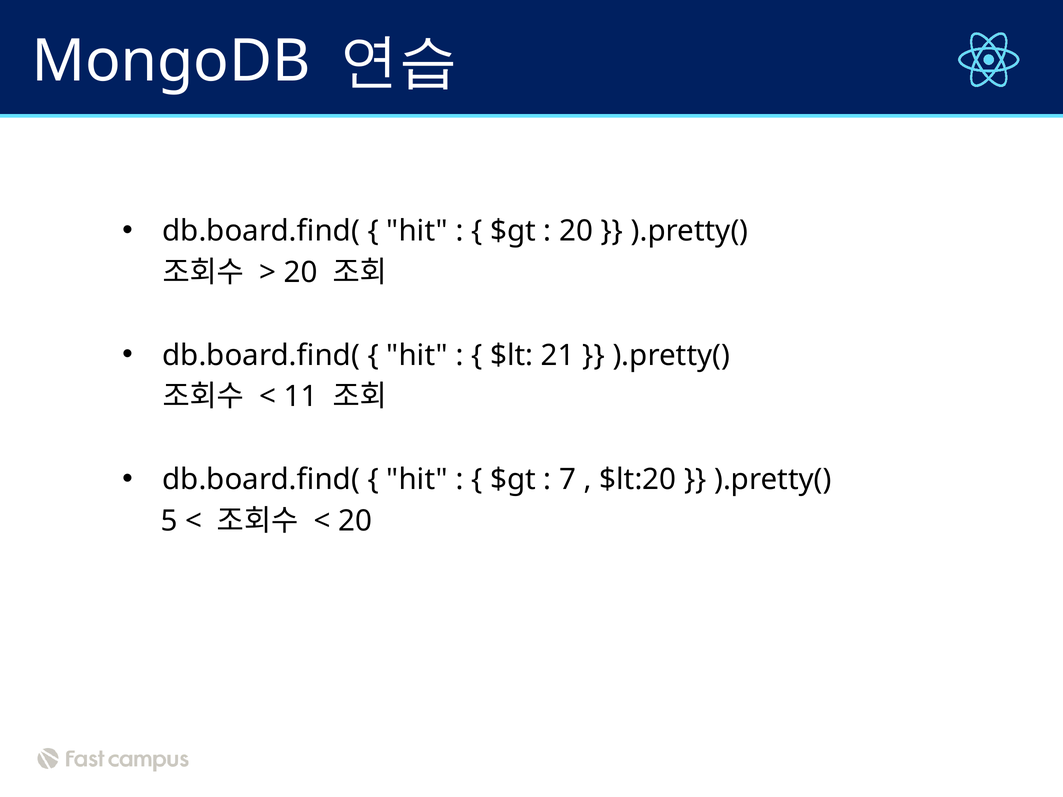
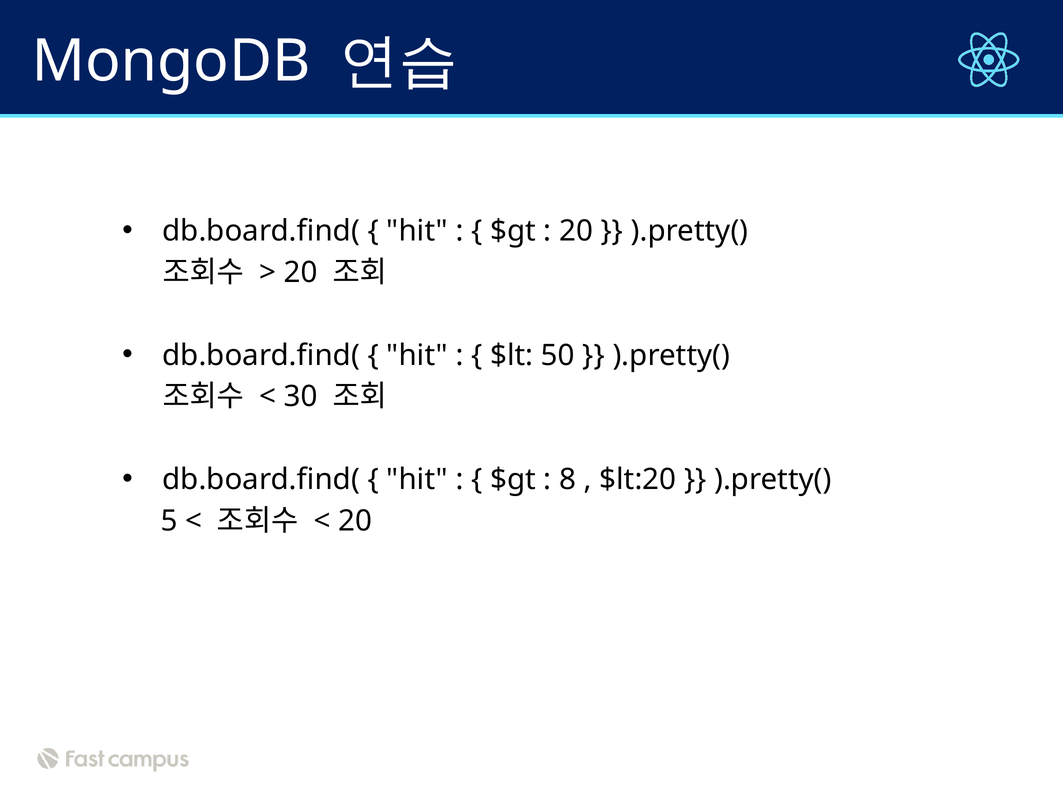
21: 21 -> 50
11: 11 -> 30
7: 7 -> 8
